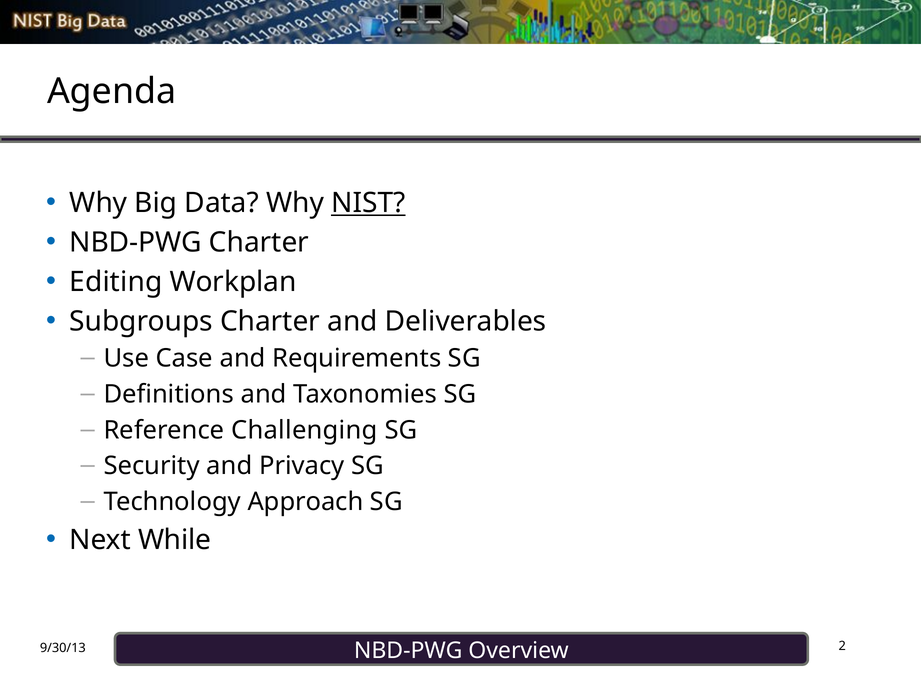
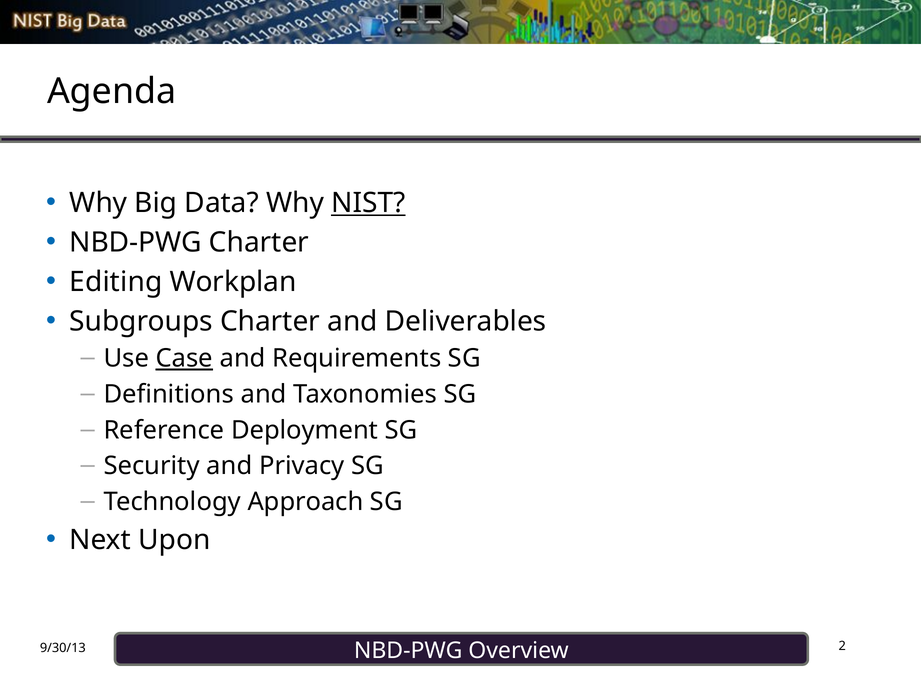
Case underline: none -> present
Challenging: Challenging -> Deployment
While: While -> Upon
